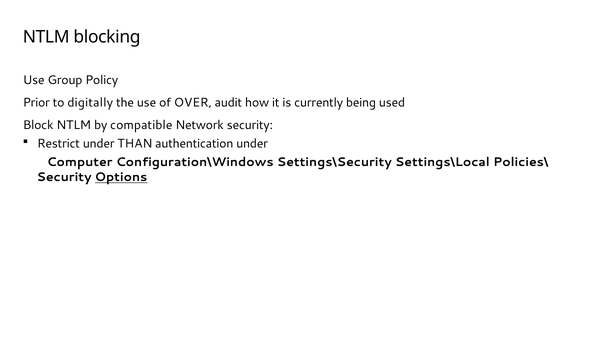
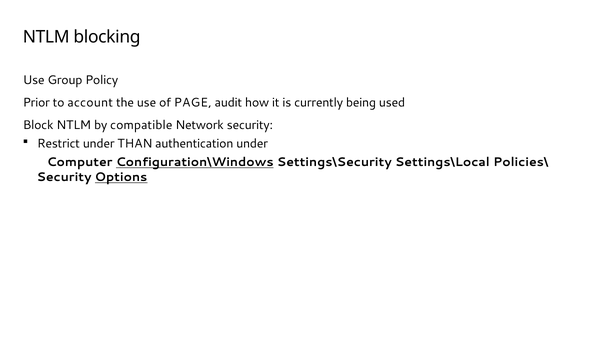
digitally: digitally -> account
OVER: OVER -> PAGE
Configuration\Windows underline: none -> present
